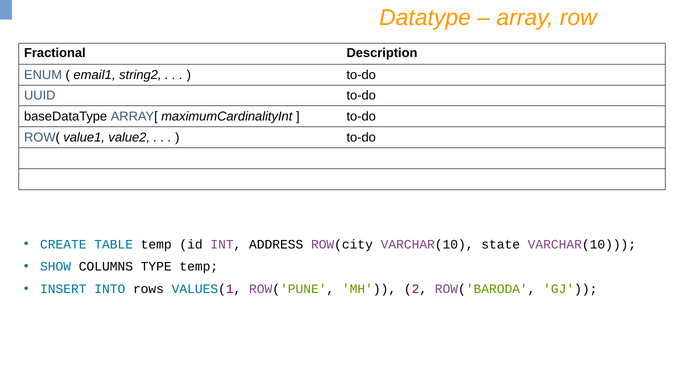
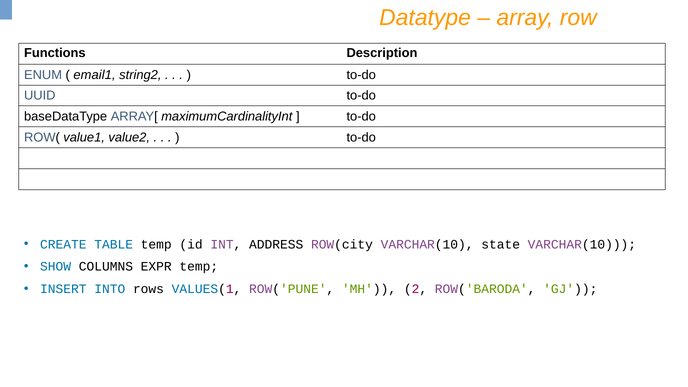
Fractional: Fractional -> Functions
TYPE: TYPE -> EXPR
